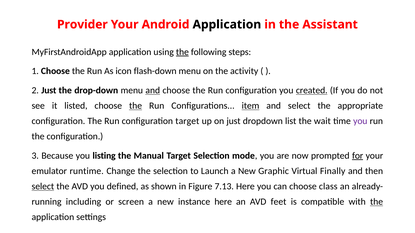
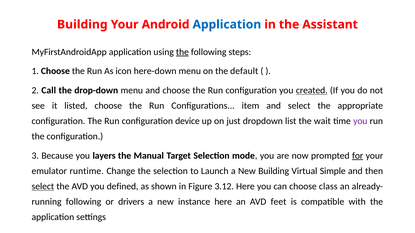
Provider at (82, 25): Provider -> Building
Application at (227, 25) colour: black -> blue
flash-down: flash-down -> here-down
activity: activity -> default
2 Just: Just -> Call
and at (153, 91) underline: present -> none
the at (136, 106) underline: present -> none
item underline: present -> none
configuration target: target -> device
listing: listing -> layers
New Graphic: Graphic -> Building
Finally: Finally -> Simple
7.13: 7.13 -> 3.12
running including: including -> following
screen: screen -> drivers
the at (377, 202) underline: present -> none
